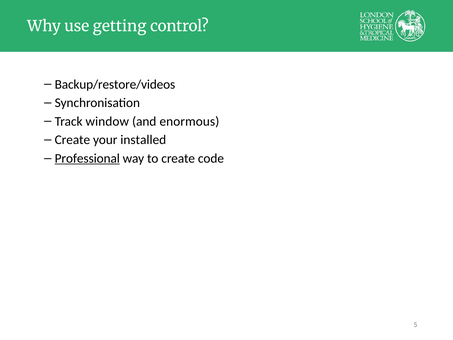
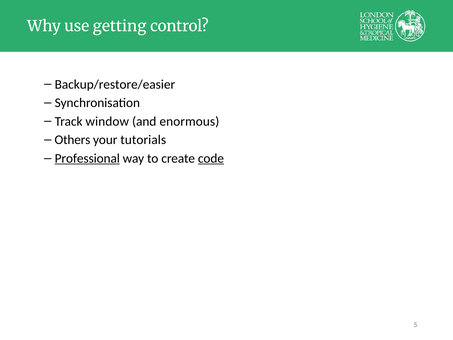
Backup/restore/videos: Backup/restore/videos -> Backup/restore/easier
Create at (72, 140): Create -> Others
installed: installed -> tutorials
code underline: none -> present
